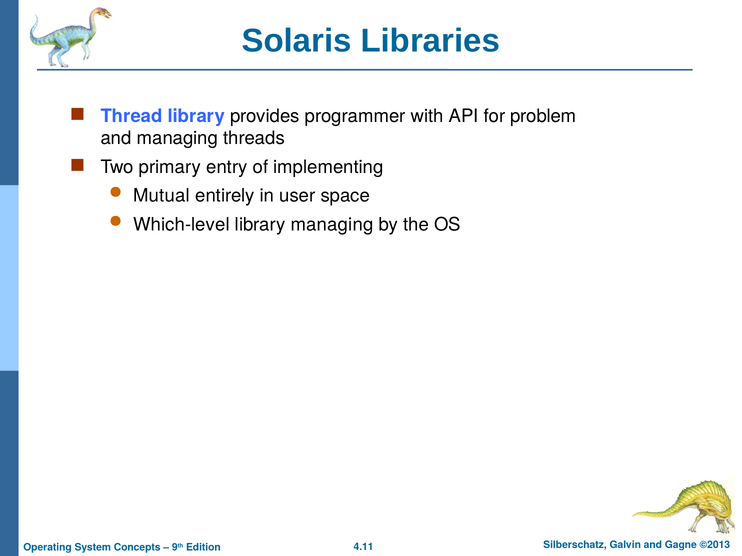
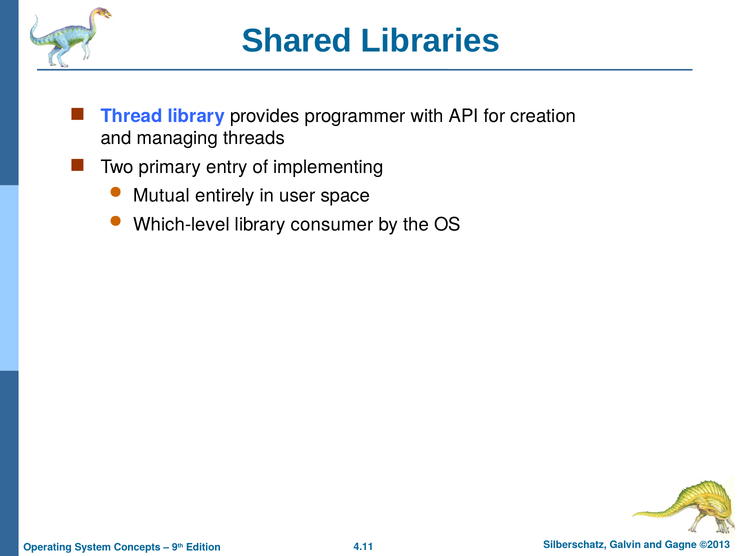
Solaris: Solaris -> Shared
problem: problem -> creation
library managing: managing -> consumer
